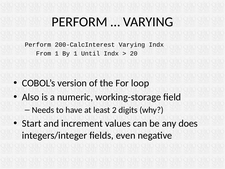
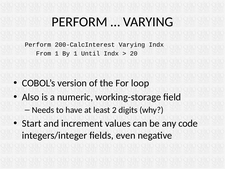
does: does -> code
